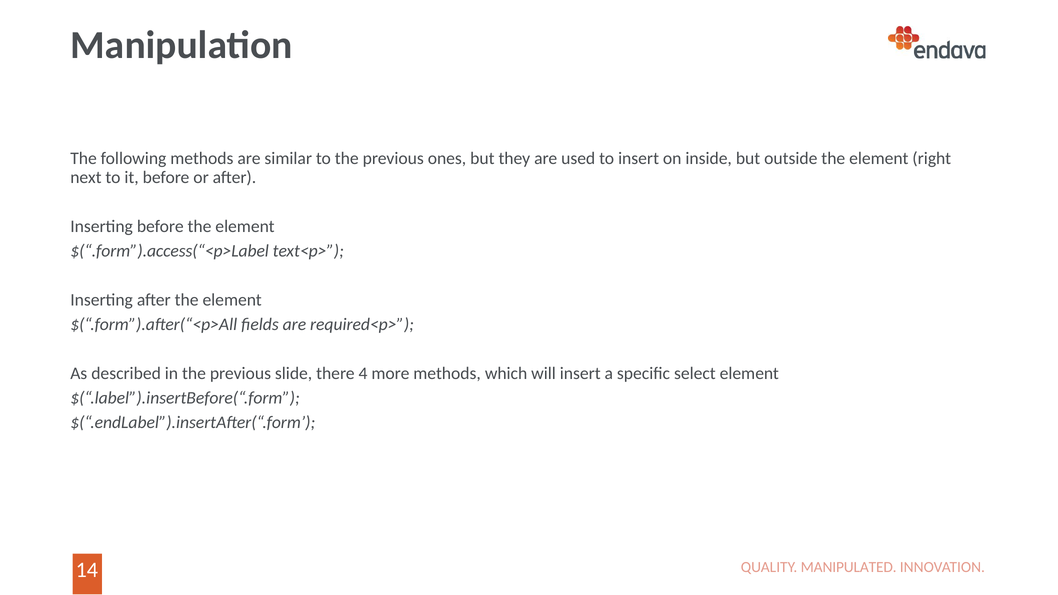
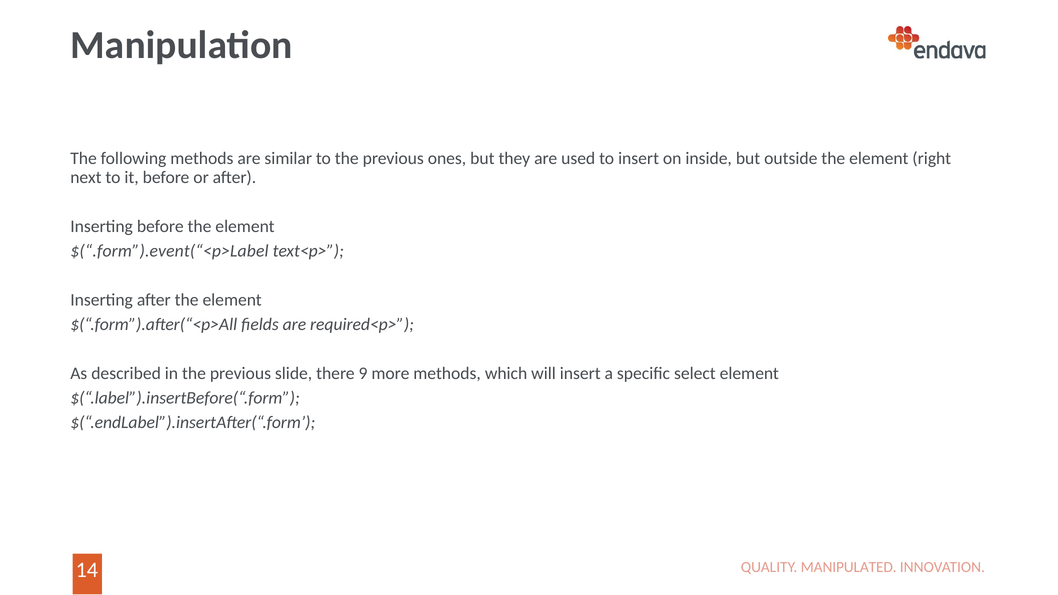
$(“.form”).access(“<p>Label: $(“.form”).access(“<p>Label -> $(“.form”).event(“<p>Label
4: 4 -> 9
